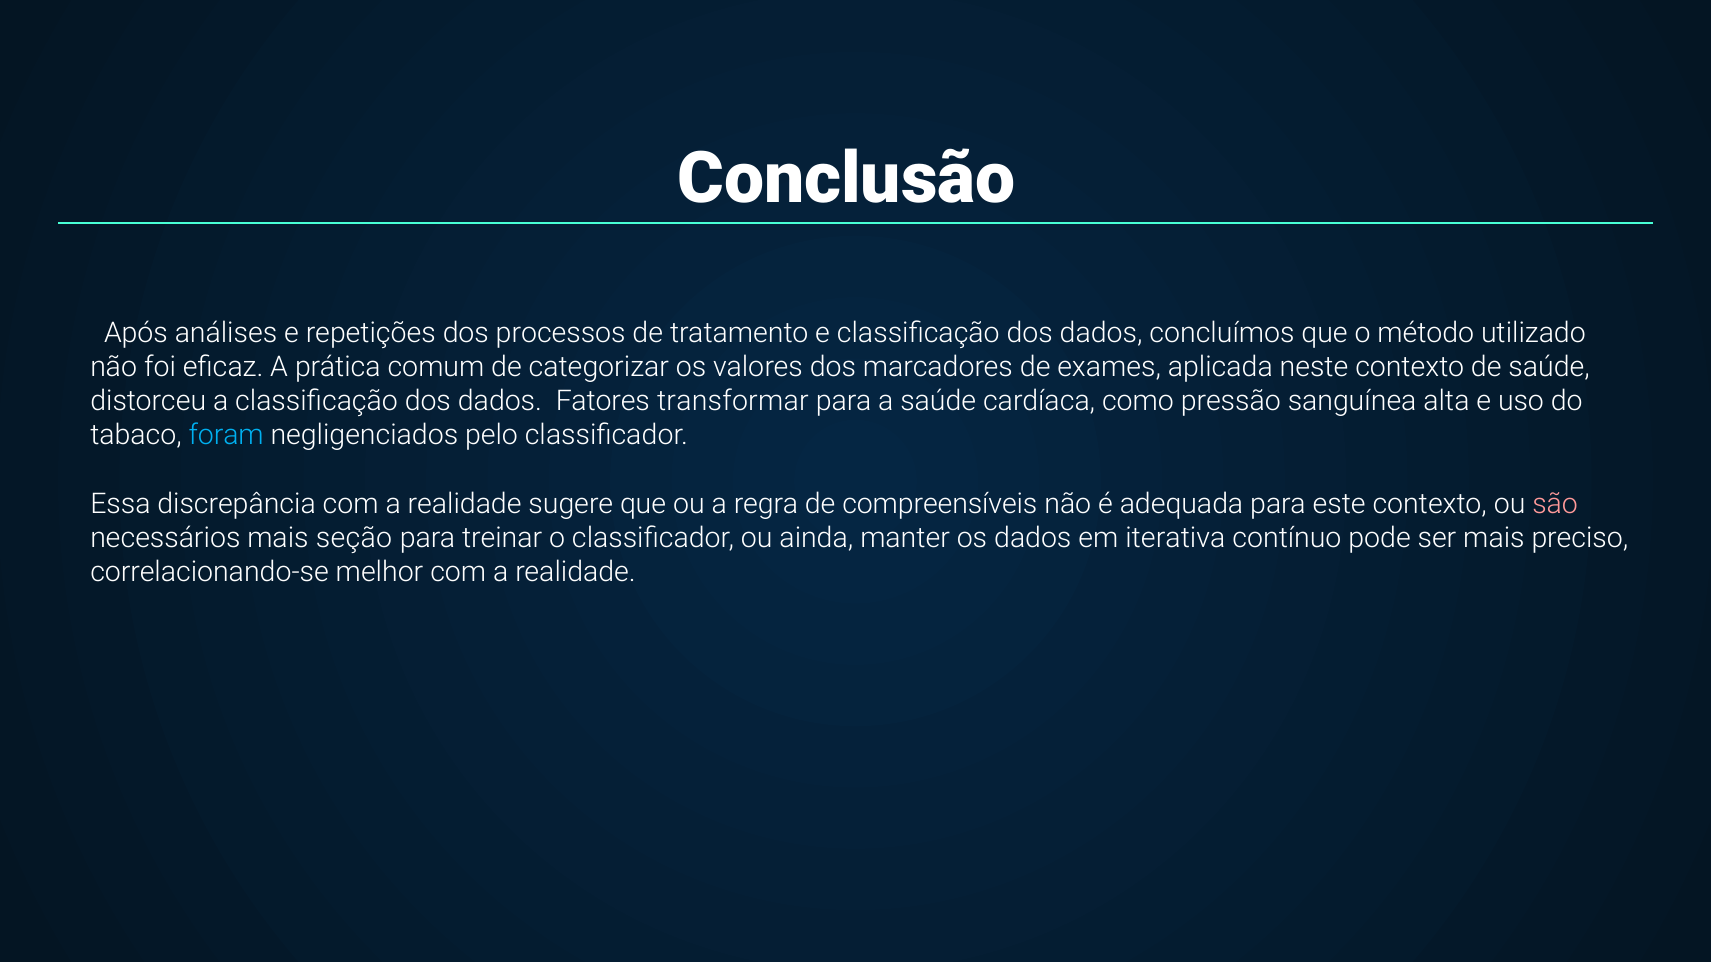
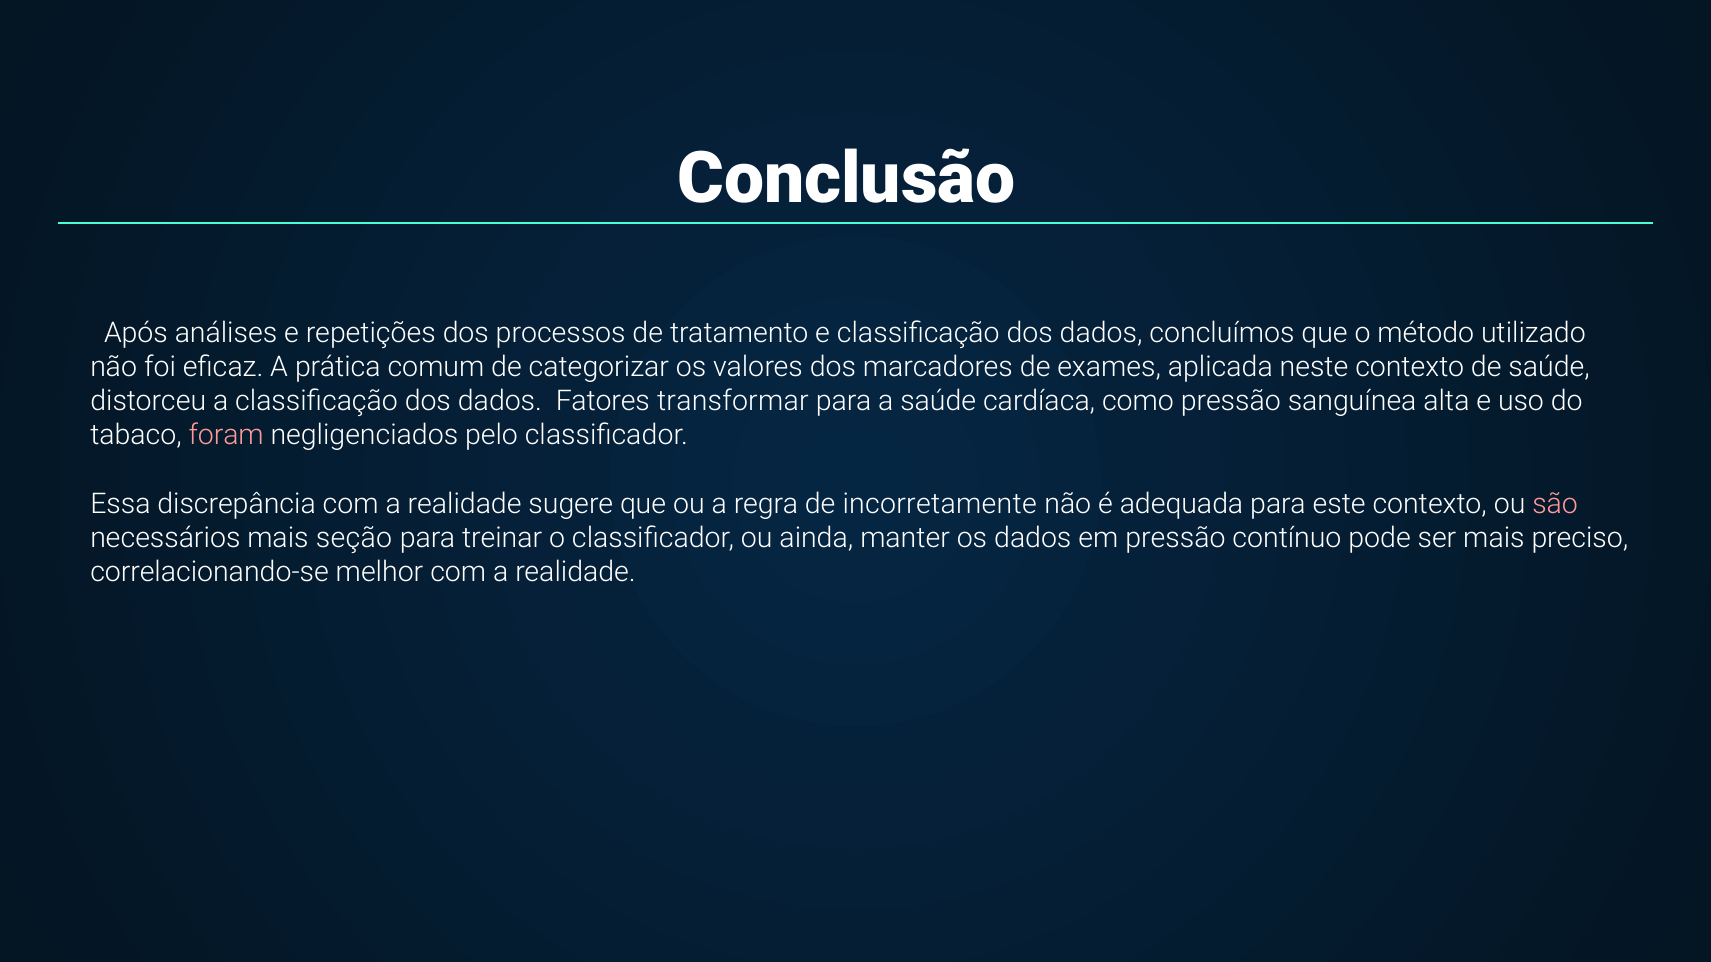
foram colour: light blue -> pink
compreensíveis: compreensíveis -> incorretamente
em iterativa: iterativa -> pressão
